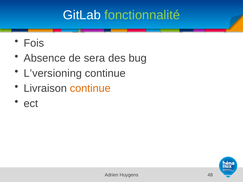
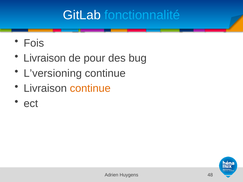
fonctionnalité colour: light green -> light blue
Absence at (45, 58): Absence -> Livraison
sera: sera -> pour
